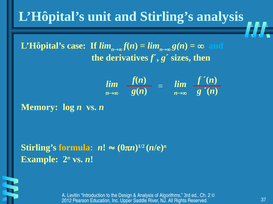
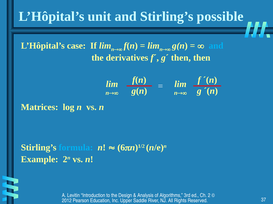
Stirling’s analysis: analysis -> possible
g´ sizes: sizes -> then
Memory: Memory -> Matrices
formula colour: yellow -> light blue
0: 0 -> 6
